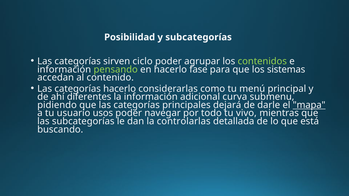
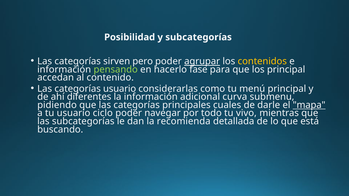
ciclo: ciclo -> pero
agrupar underline: none -> present
contenidos colour: light green -> yellow
los sistemas: sistemas -> principal
categorías hacerlo: hacerlo -> usuario
dejará: dejará -> cuales
usos: usos -> ciclo
controlarlas: controlarlas -> recomienda
